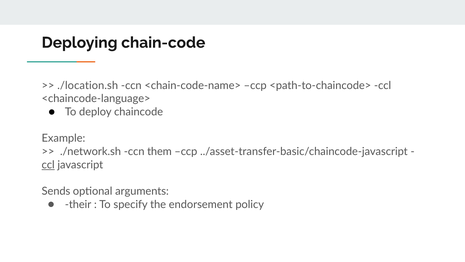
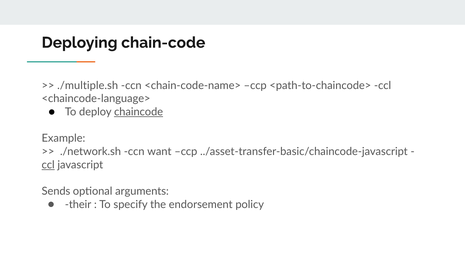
./location.sh: ./location.sh -> ./multiple.sh
chaincode underline: none -> present
them: them -> want
